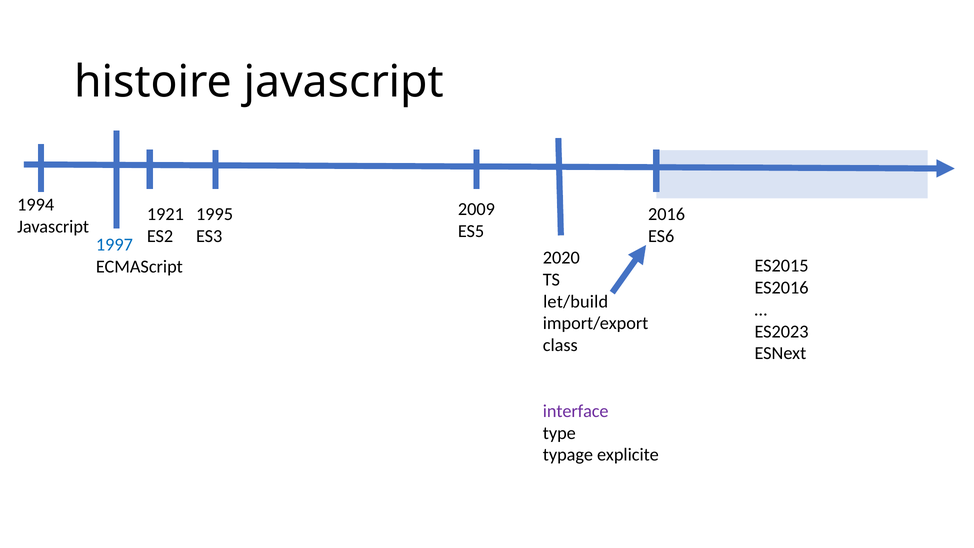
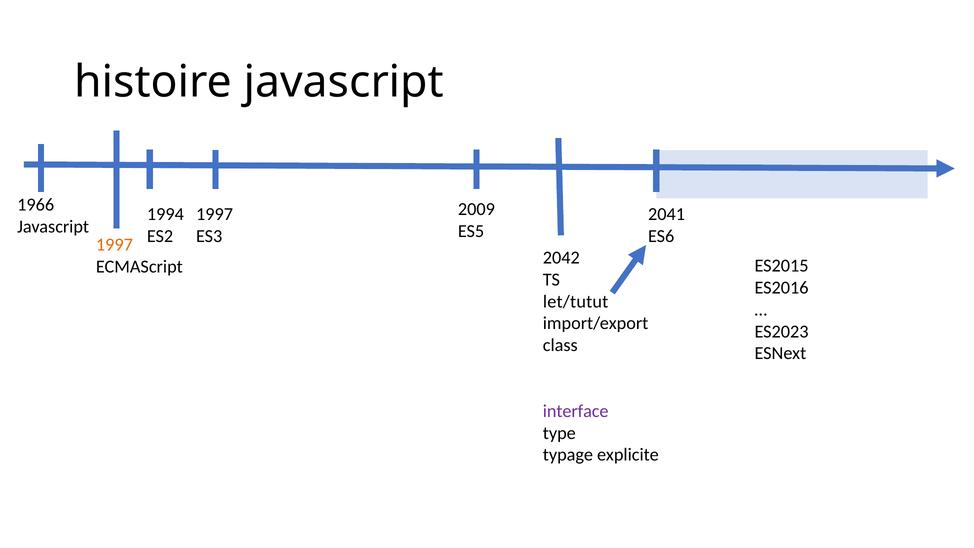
1994: 1994 -> 1966
1921: 1921 -> 1994
1995 at (215, 214): 1995 -> 1997
2016: 2016 -> 2041
1997 at (114, 244) colour: blue -> orange
2020: 2020 -> 2042
let/build: let/build -> let/tutut
